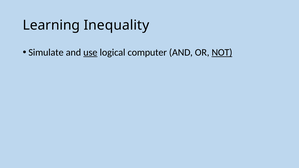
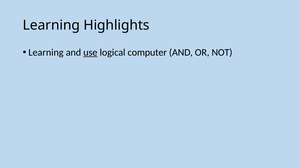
Inequality: Inequality -> Highlights
Simulate at (46, 53): Simulate -> Learning
NOT underline: present -> none
